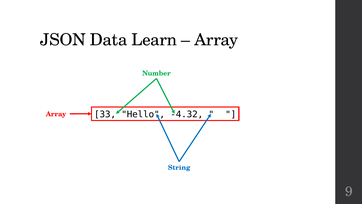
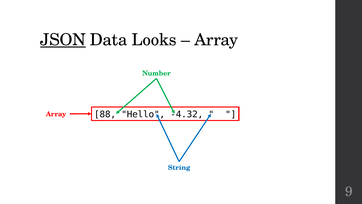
JSON underline: none -> present
Learn: Learn -> Looks
33: 33 -> 88
